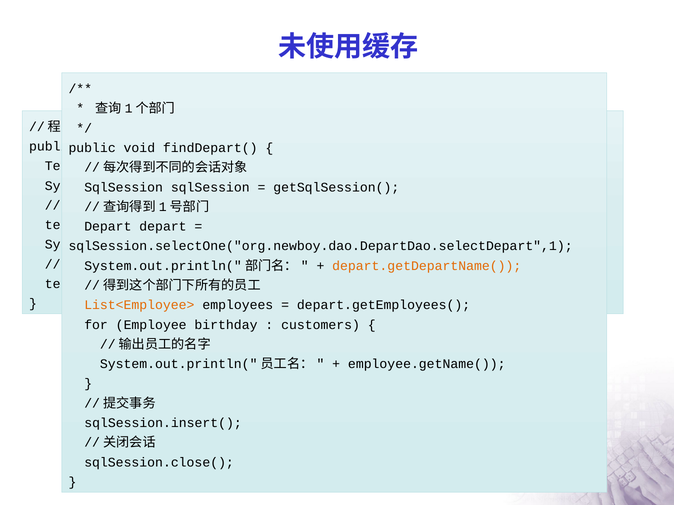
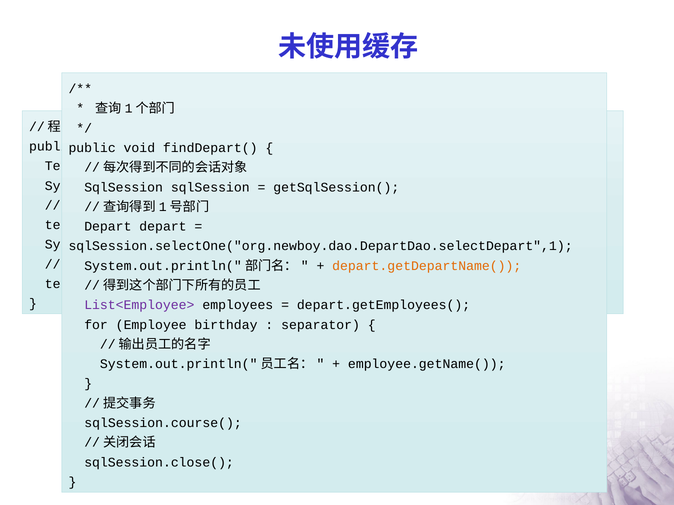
List<Employee> colour: orange -> purple
customers: customers -> separator
sqlSession.insert(: sqlSession.insert( -> sqlSession.course(
